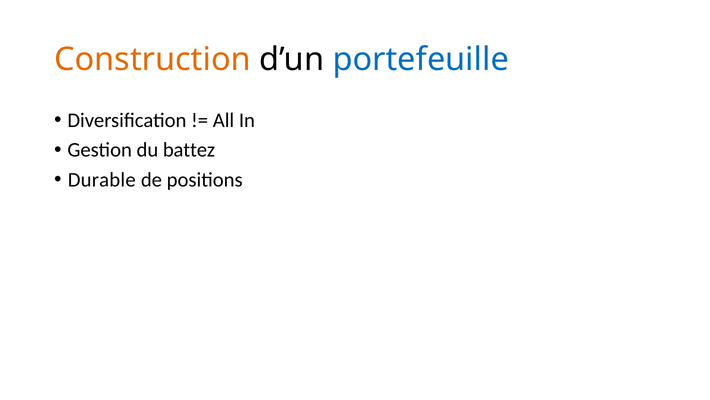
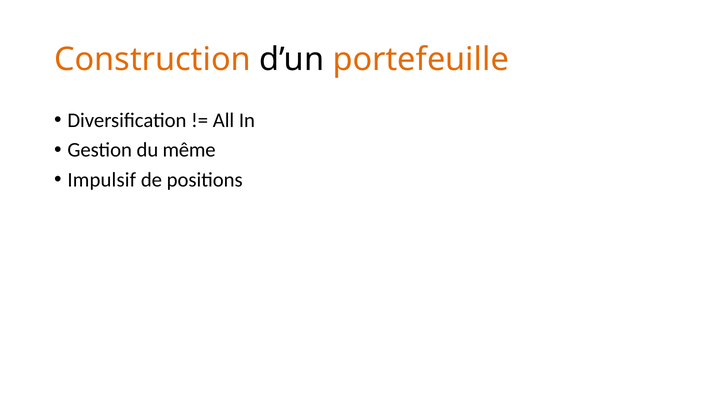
portefeuille colour: blue -> orange
battez: battez -> même
Durable: Durable -> Impulsif
